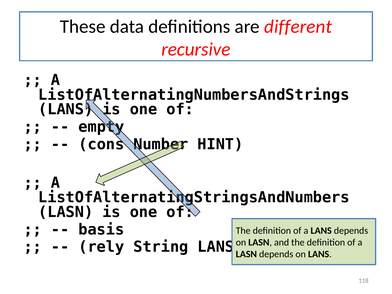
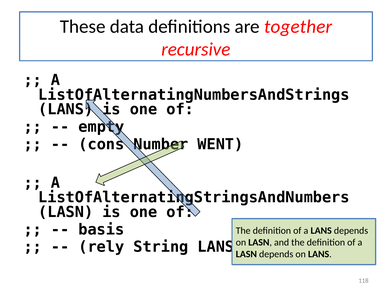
different: different -> together
HINT: HINT -> WENT
